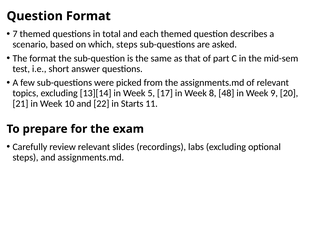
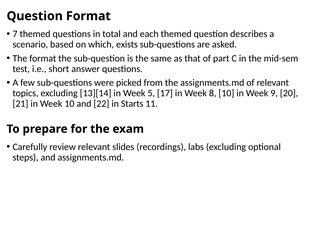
which steps: steps -> exists
8 48: 48 -> 10
